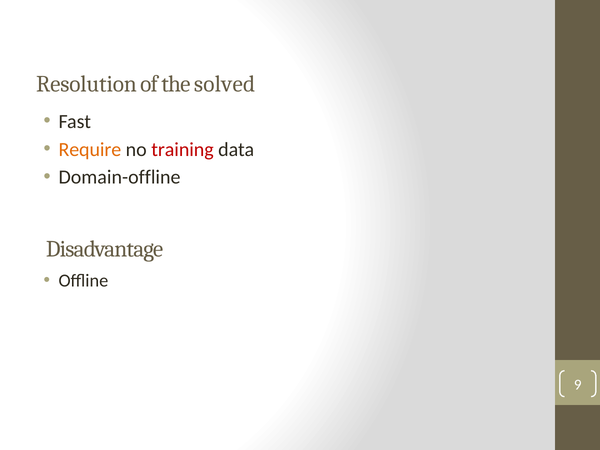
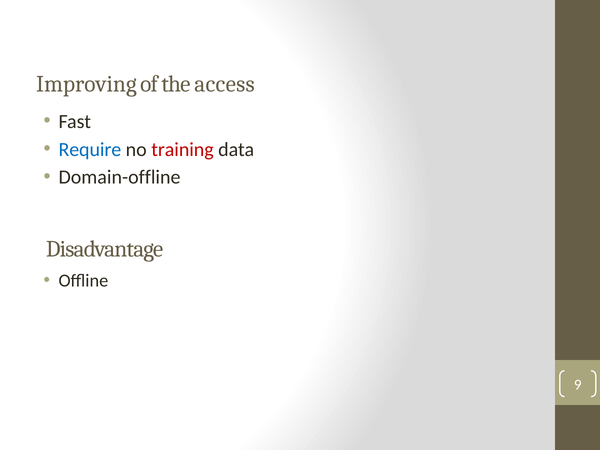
Resolution: Resolution -> Improving
solved: solved -> access
Require colour: orange -> blue
